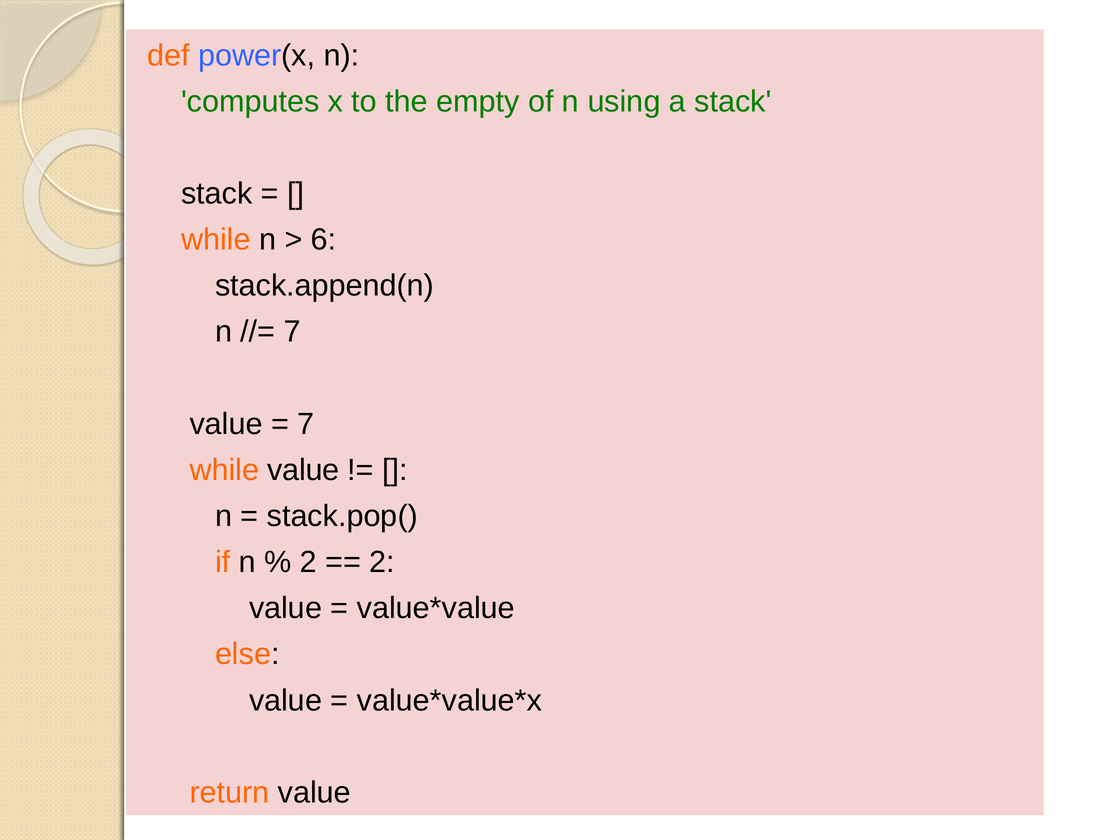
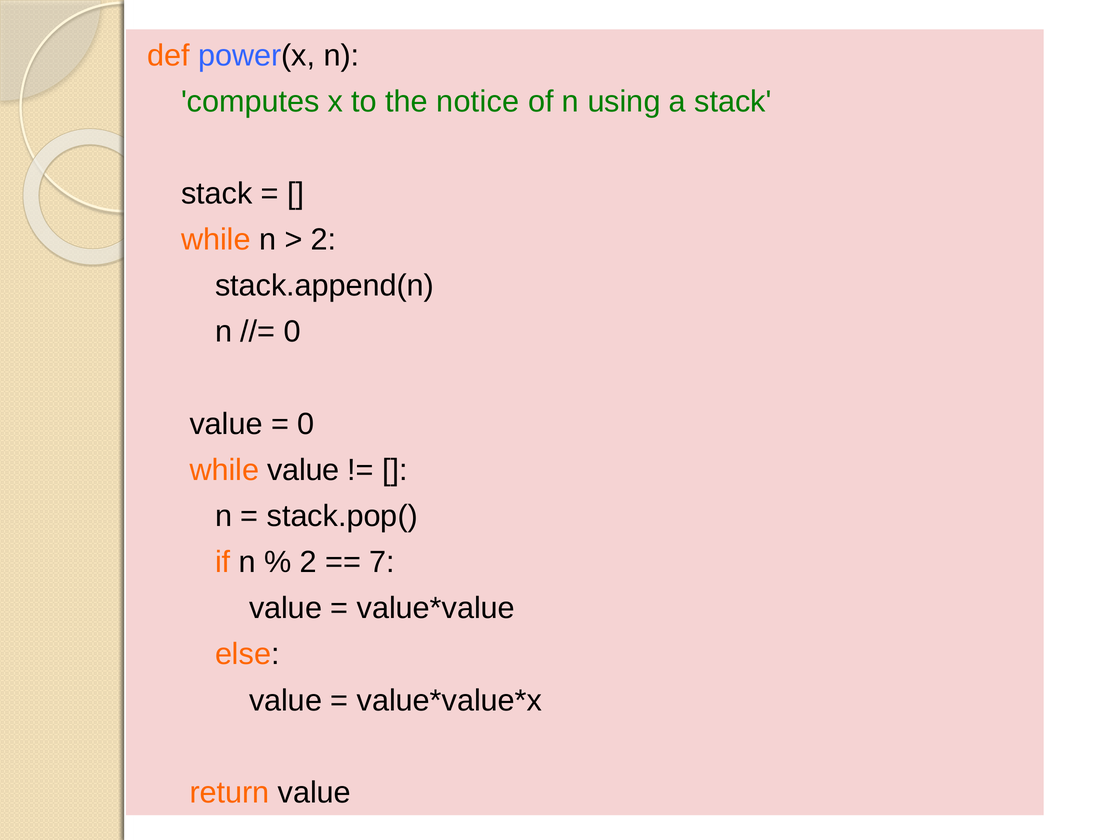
empty: empty -> notice
6 at (324, 240): 6 -> 2
7 at (292, 332): 7 -> 0
7 at (306, 424): 7 -> 0
2 at (382, 562): 2 -> 7
